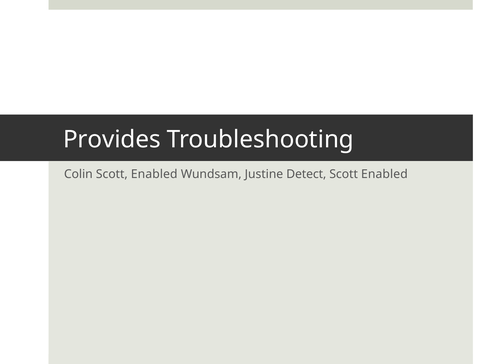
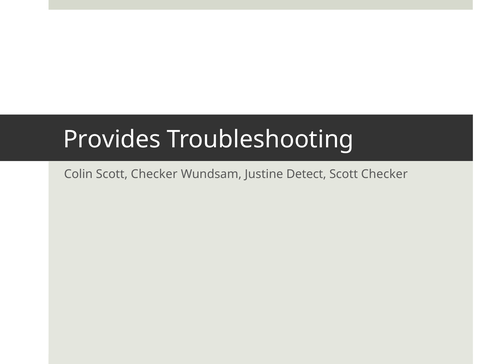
Colin Scott Enabled: Enabled -> Checker
Enabled at (384, 174): Enabled -> Checker
